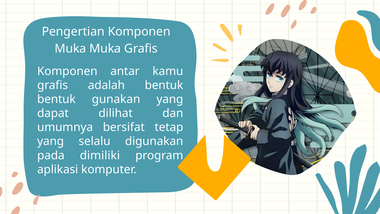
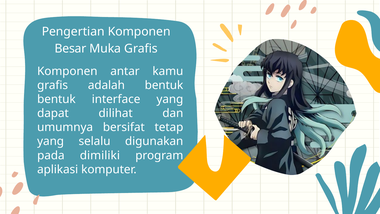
Muka at (70, 49): Muka -> Besar
gunakan: gunakan -> interface
